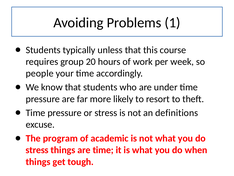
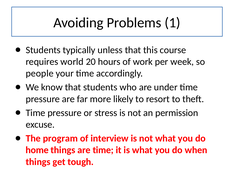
group: group -> world
definitions: definitions -> permission
academic: academic -> interview
stress at (37, 150): stress -> home
